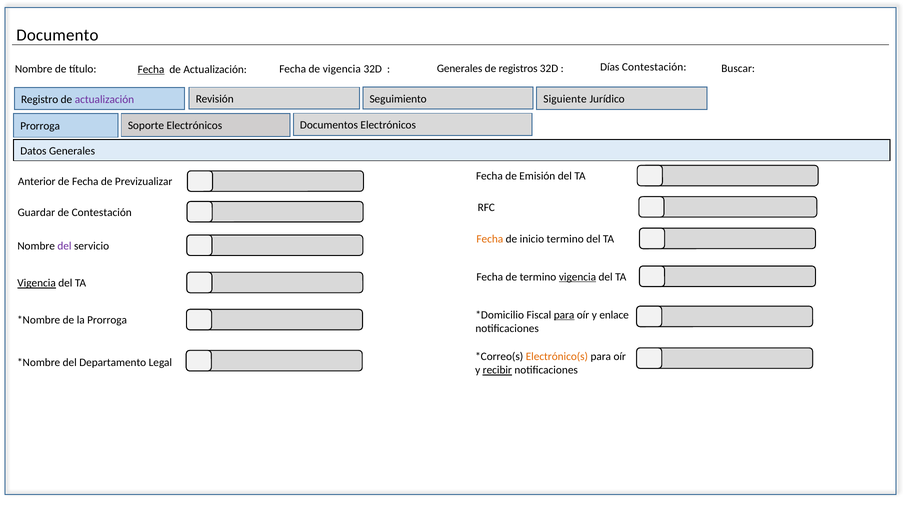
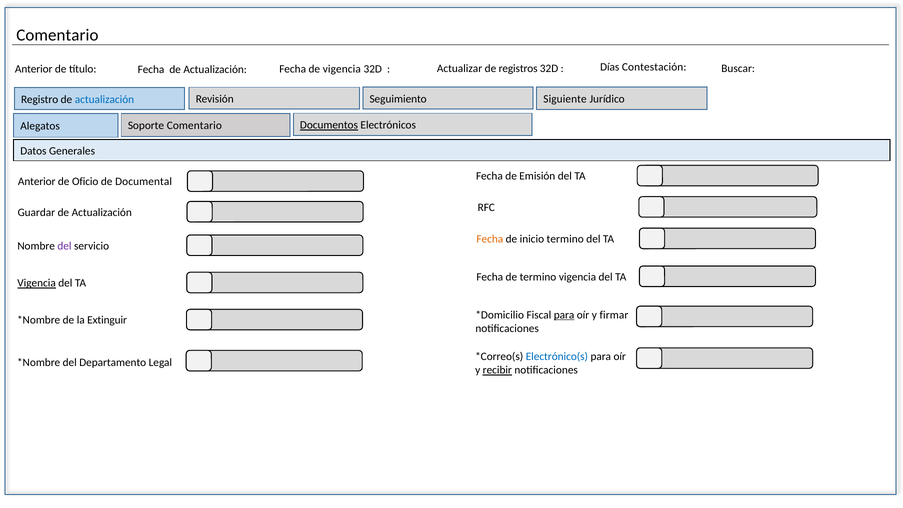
Documento at (57, 35): Documento -> Comentario
Nombre at (34, 69): Nombre -> Anterior
Fecha at (151, 69) underline: present -> none
Generales at (460, 68): Generales -> Actualizar
actualización at (104, 99) colour: purple -> blue
Documentos underline: none -> present
Prorroga at (40, 126): Prorroga -> Alegatos
Soporte Electrónicos: Electrónicos -> Comentario
de Fecha: Fecha -> Oficio
Previzualizar: Previzualizar -> Documental
Contestación at (102, 212): Contestación -> Actualización
vigencia at (577, 277) underline: present -> none
enlace: enlace -> firmar
la Prorroga: Prorroga -> Extinguir
Electrónico(s colour: orange -> blue
